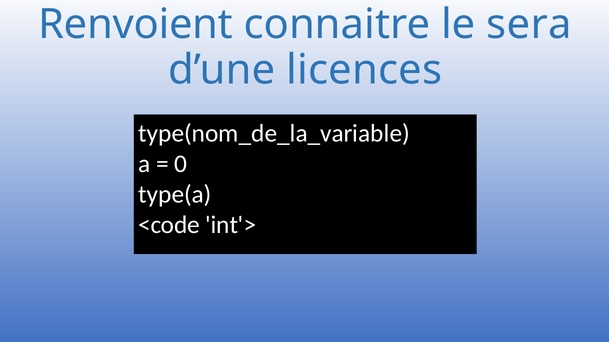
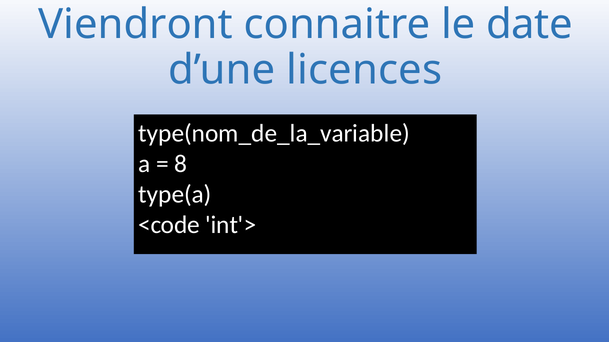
Renvoient: Renvoient -> Viendront
sera: sera -> date
0: 0 -> 8
